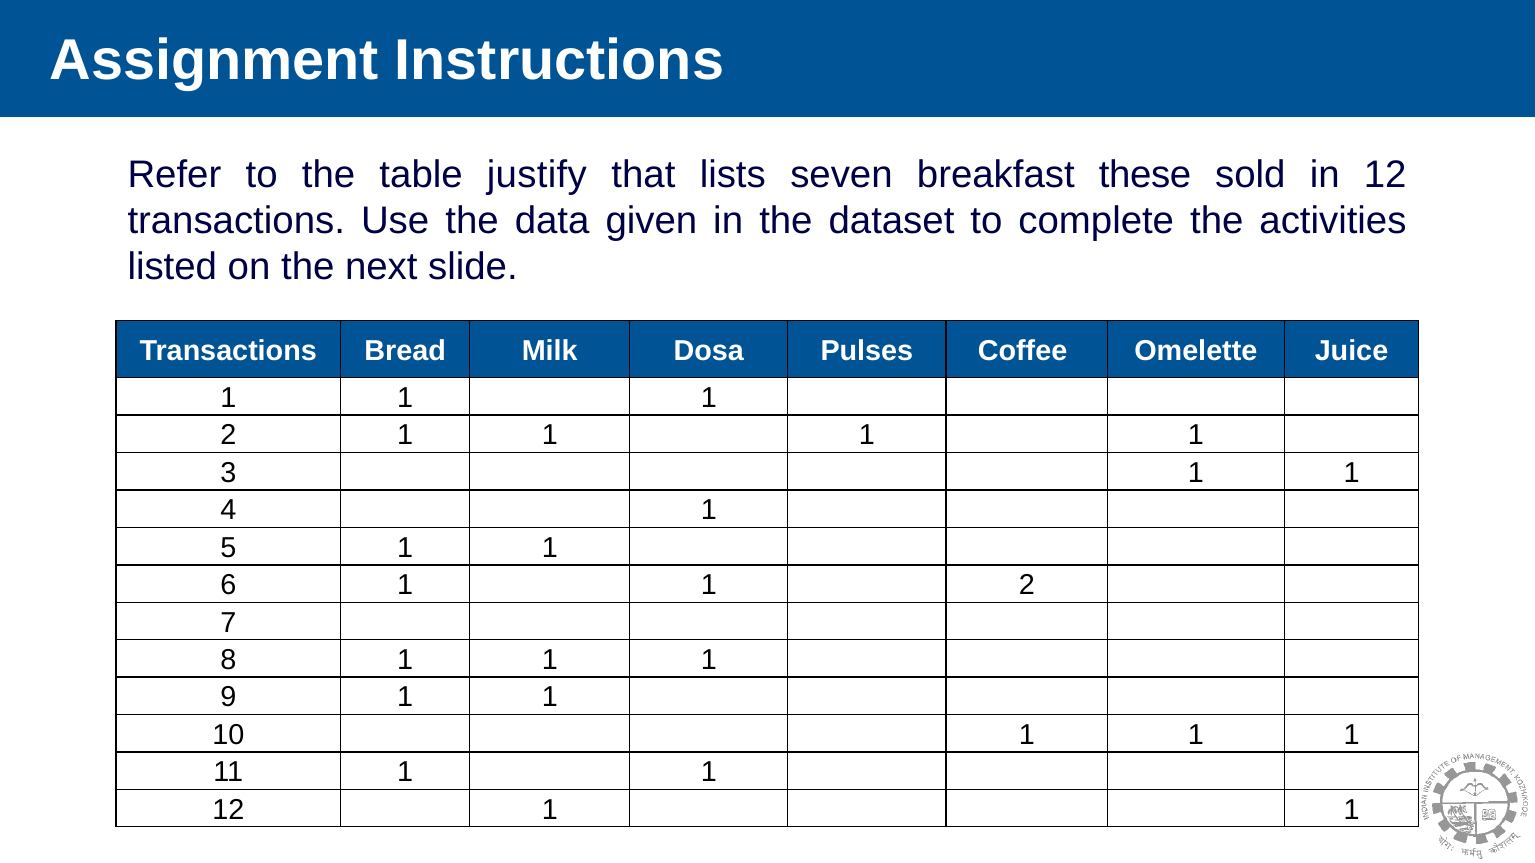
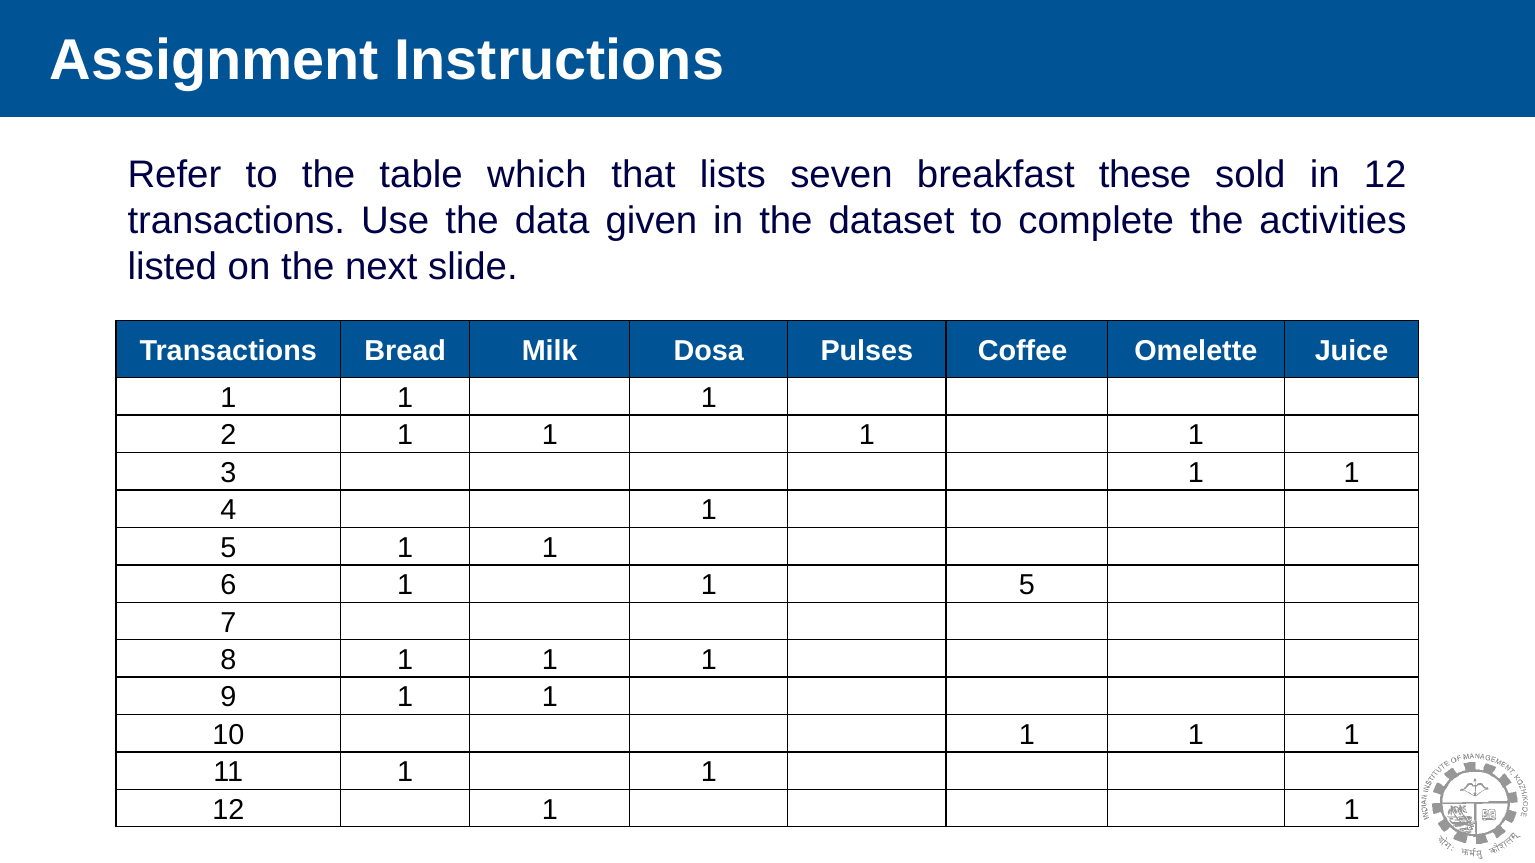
justify: justify -> which
6 1 1 2: 2 -> 5
